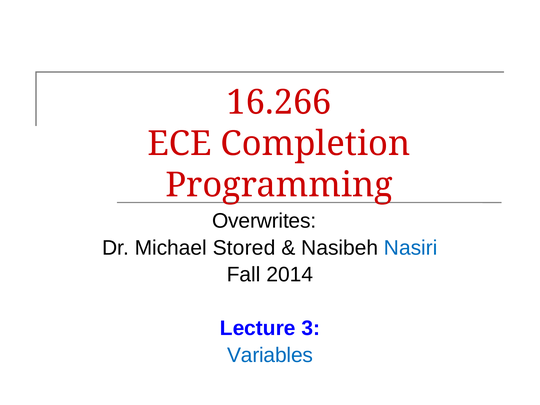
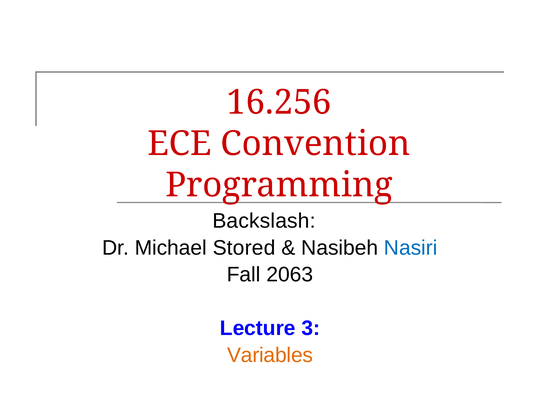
16.266: 16.266 -> 16.256
Completion: Completion -> Convention
Overwrites: Overwrites -> Backslash
2014: 2014 -> 2063
Variables colour: blue -> orange
